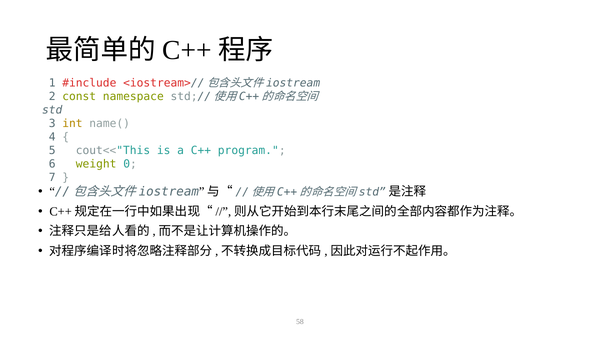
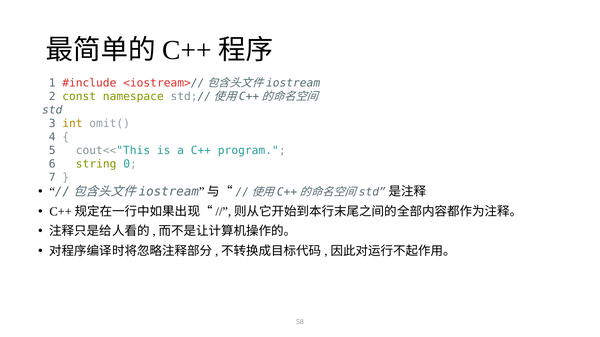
name(: name( -> omit(
weight: weight -> string
